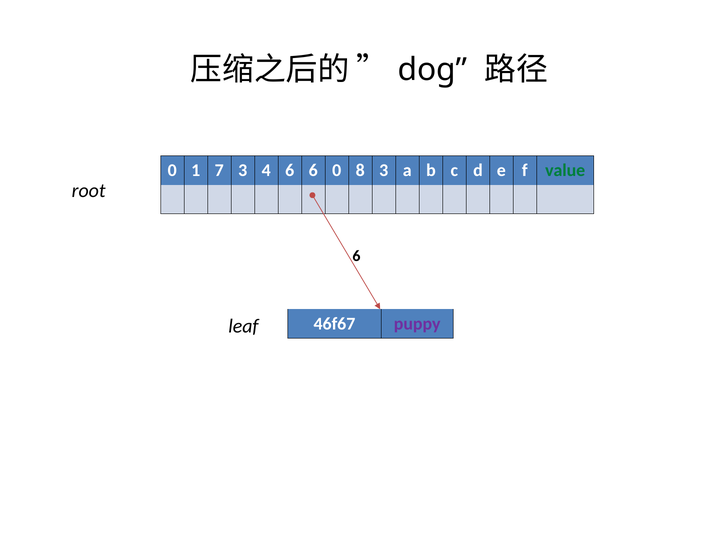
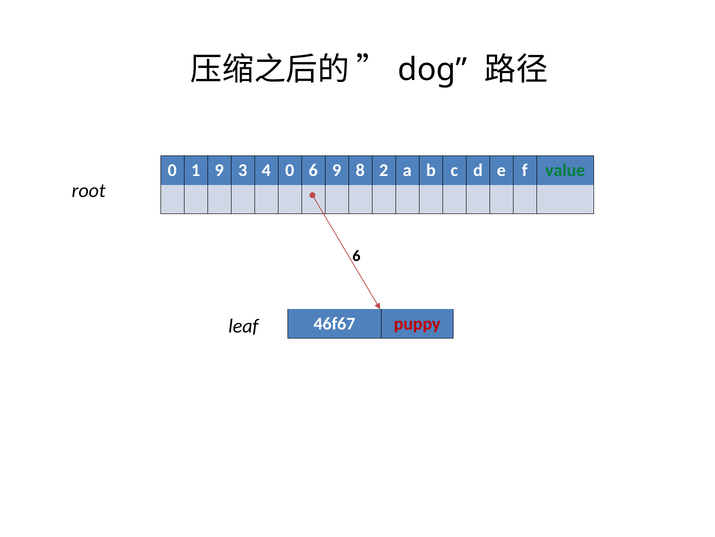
1 7: 7 -> 9
4 6: 6 -> 0
6 0: 0 -> 9
8 3: 3 -> 2
puppy colour: purple -> red
